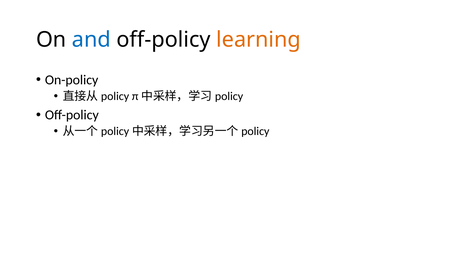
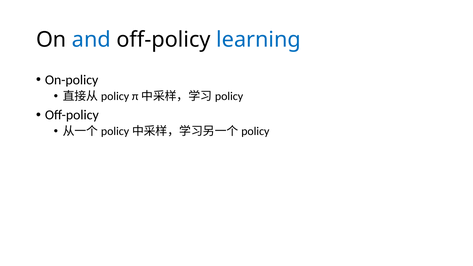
learning colour: orange -> blue
